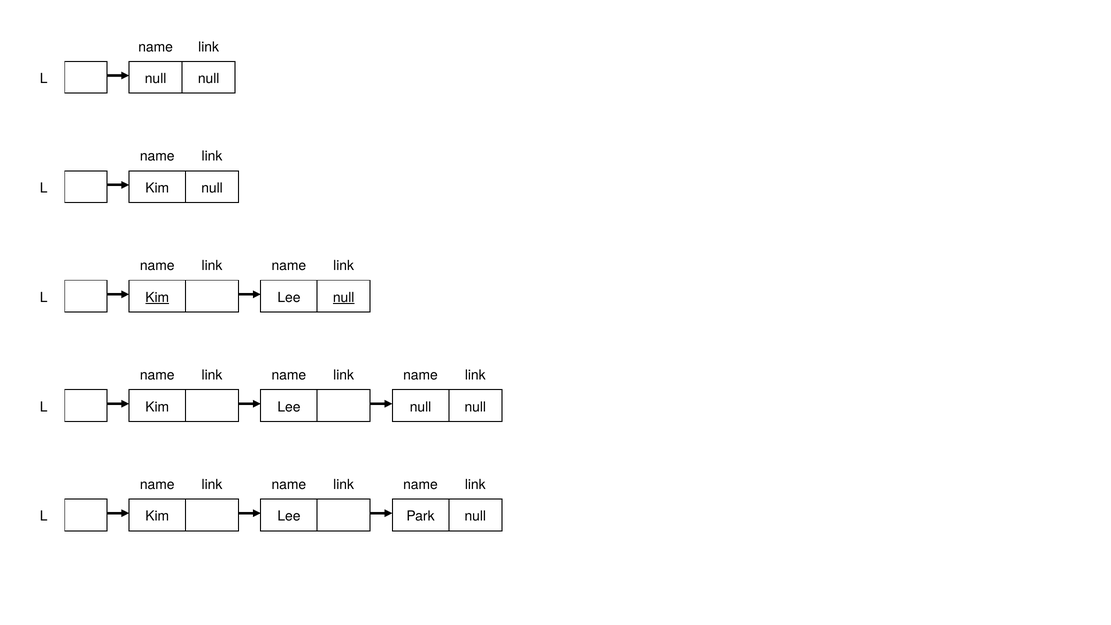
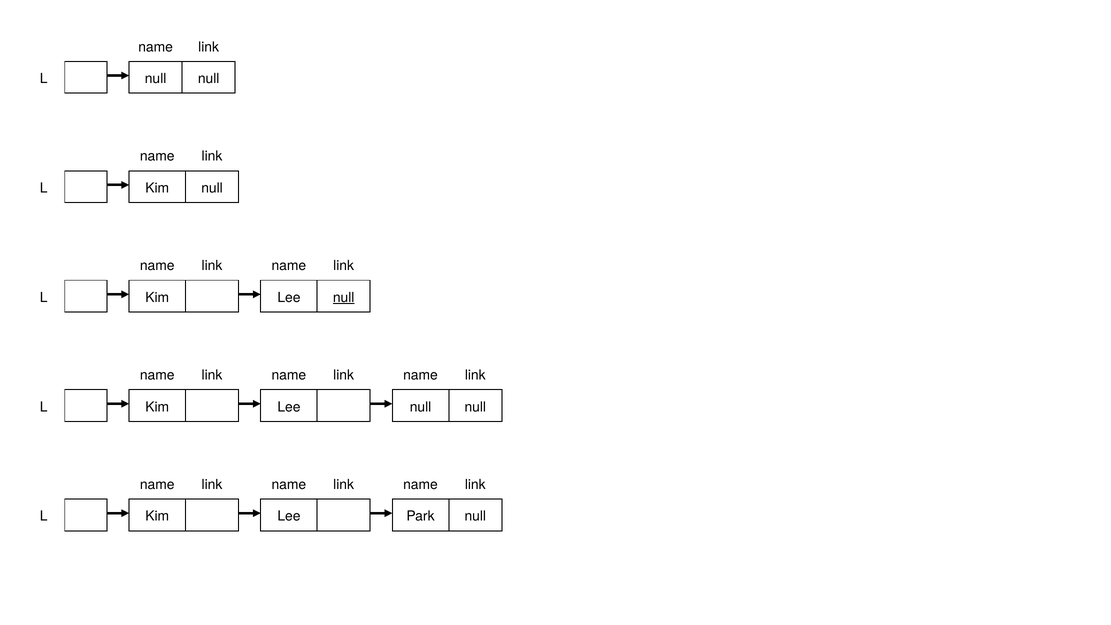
Kim at (157, 298) underline: present -> none
